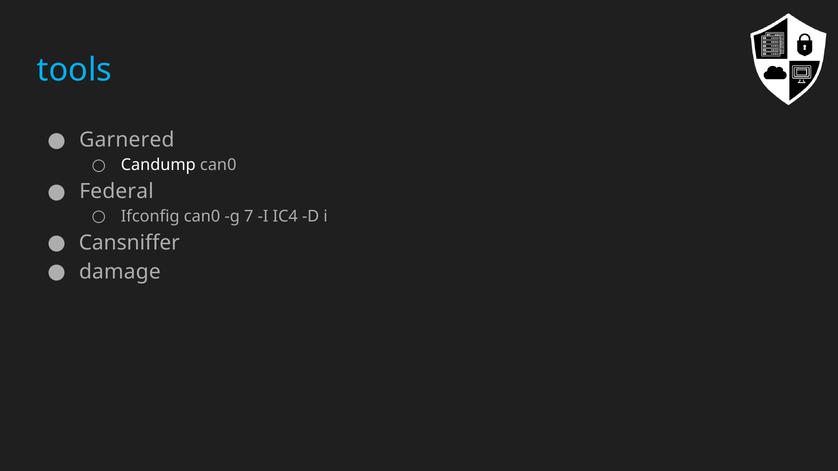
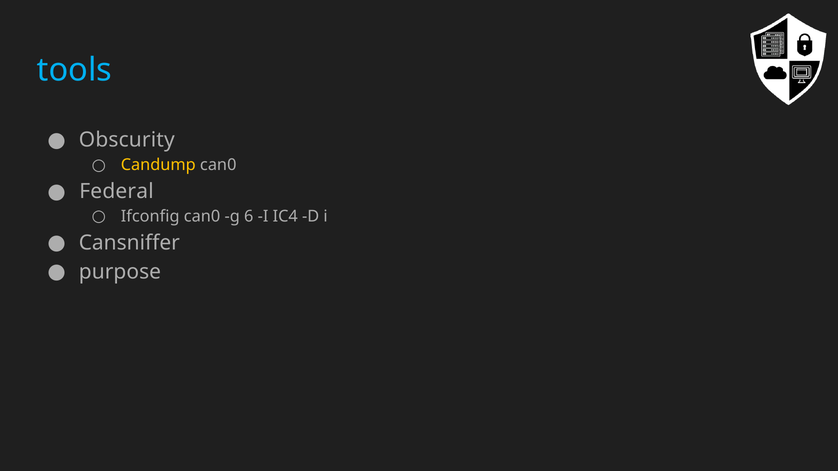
Garnered: Garnered -> Obscurity
Candump colour: white -> yellow
7: 7 -> 6
damage: damage -> purpose
